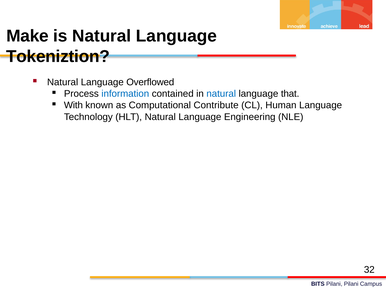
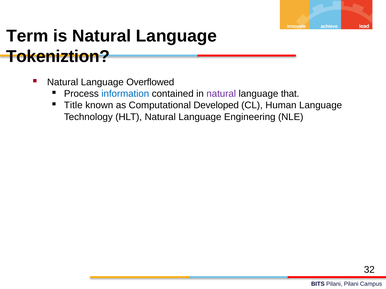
Make: Make -> Term
natural at (221, 94) colour: blue -> purple
With: With -> Title
Contribute: Contribute -> Developed
